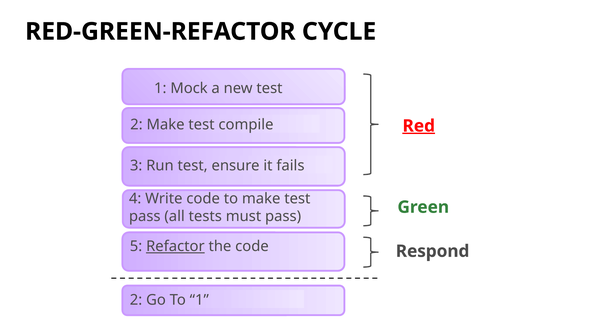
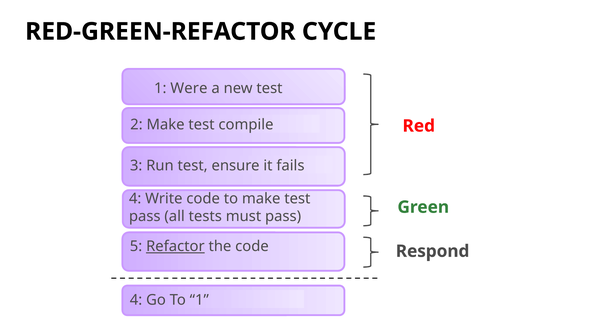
Mock: Mock -> Were
Red underline: present -> none
2 at (136, 301): 2 -> 4
